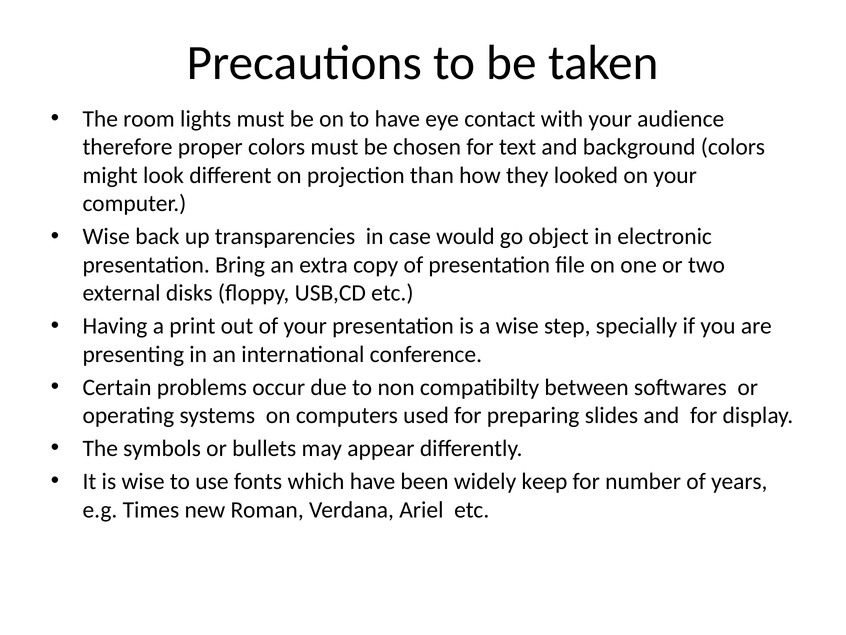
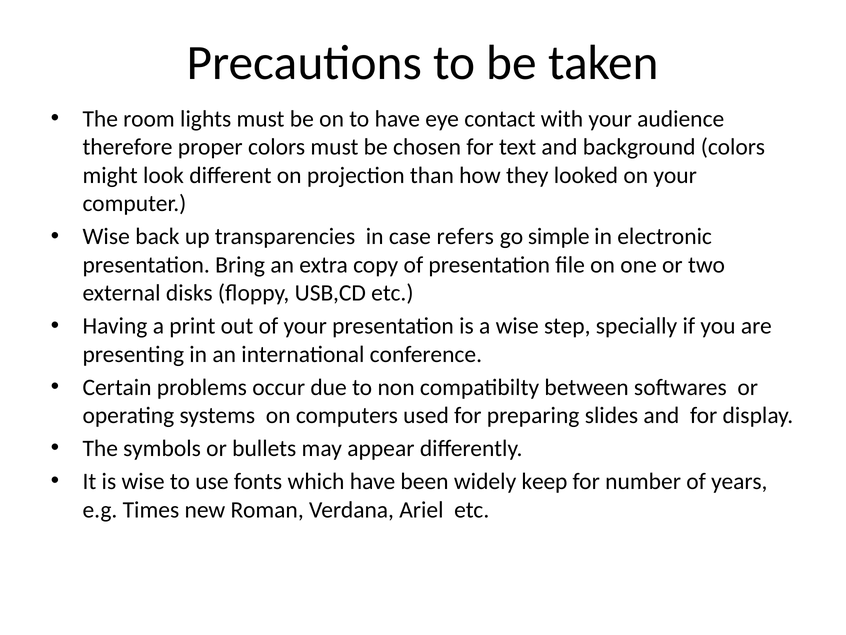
would: would -> refers
object: object -> simple
